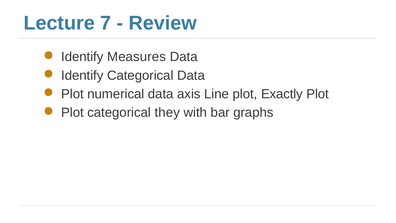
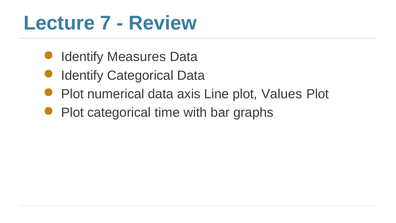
Exactly: Exactly -> Values
they: they -> time
